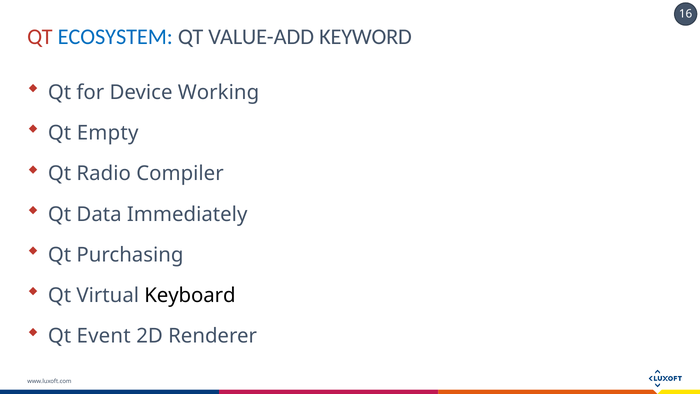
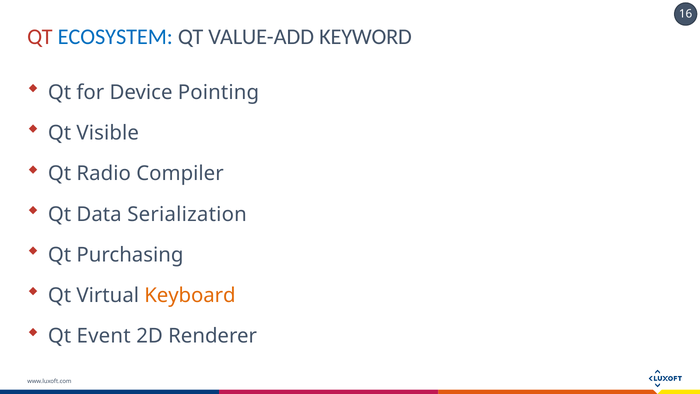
Working: Working -> Pointing
Empty: Empty -> Visible
Immediately: Immediately -> Serialization
Keyboard colour: black -> orange
